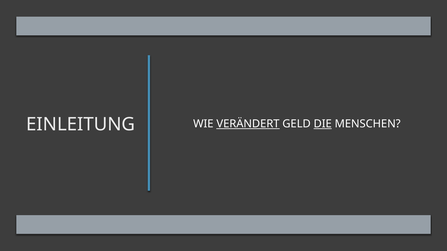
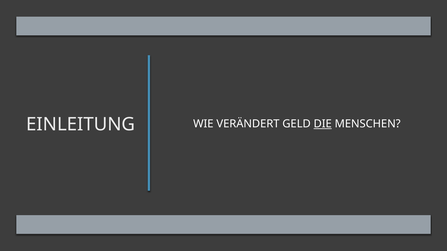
VERÄNDERT underline: present -> none
